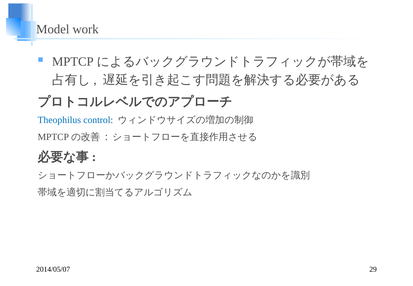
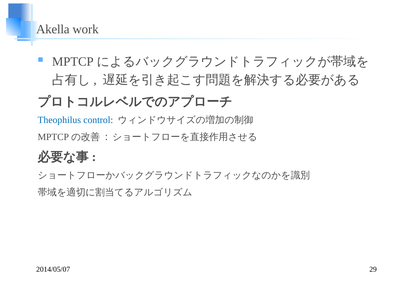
Model: Model -> Akella
